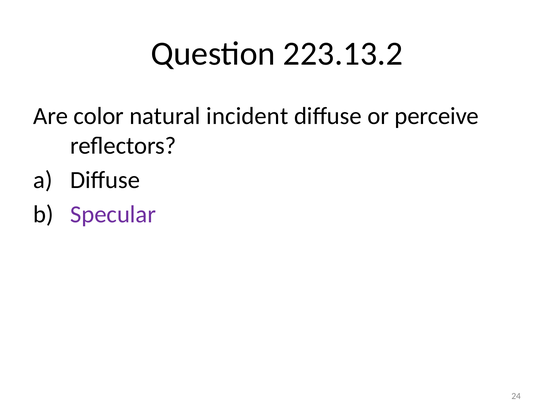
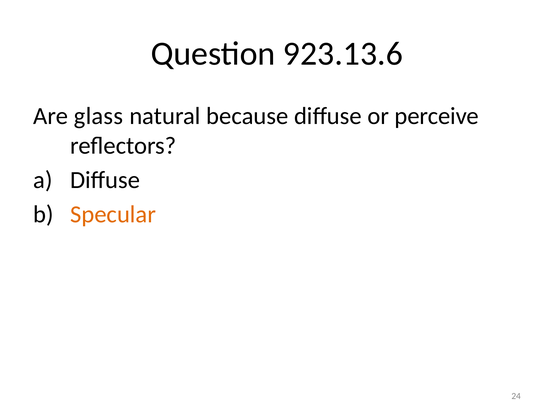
223.13.2: 223.13.2 -> 923.13.6
color: color -> glass
incident: incident -> because
Specular colour: purple -> orange
